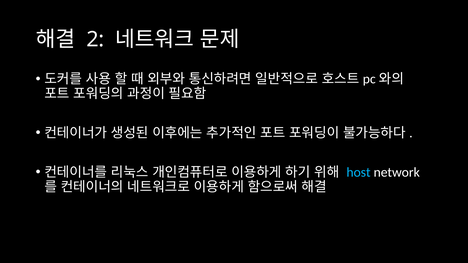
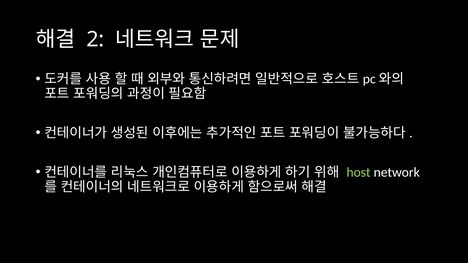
host colour: light blue -> light green
